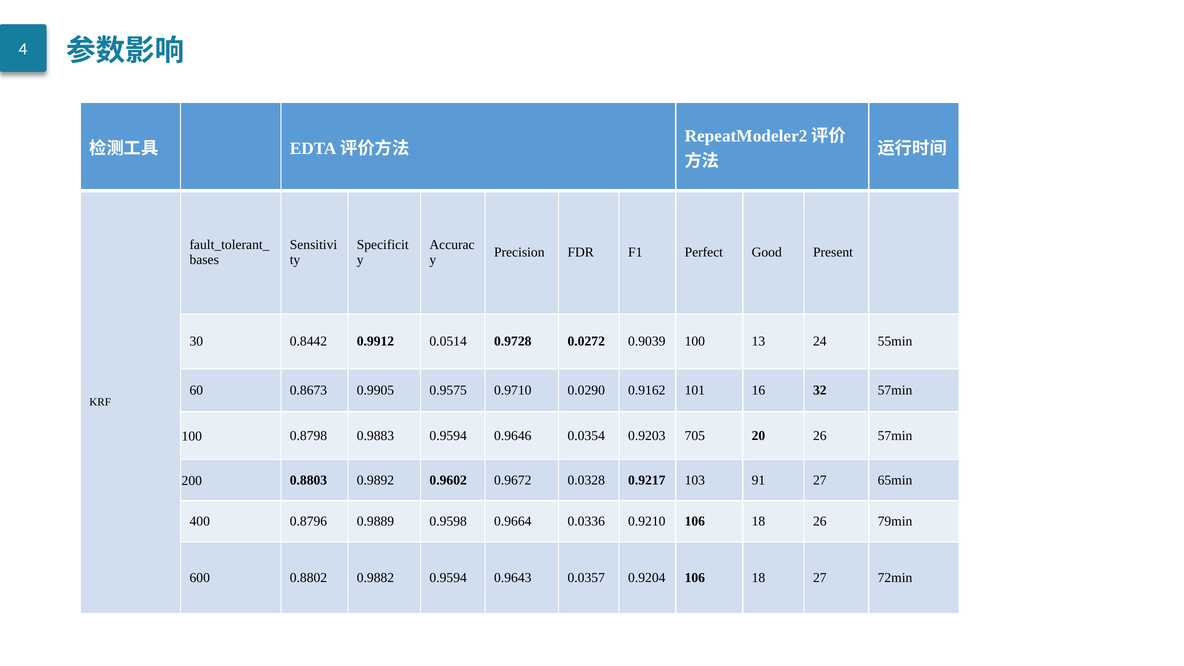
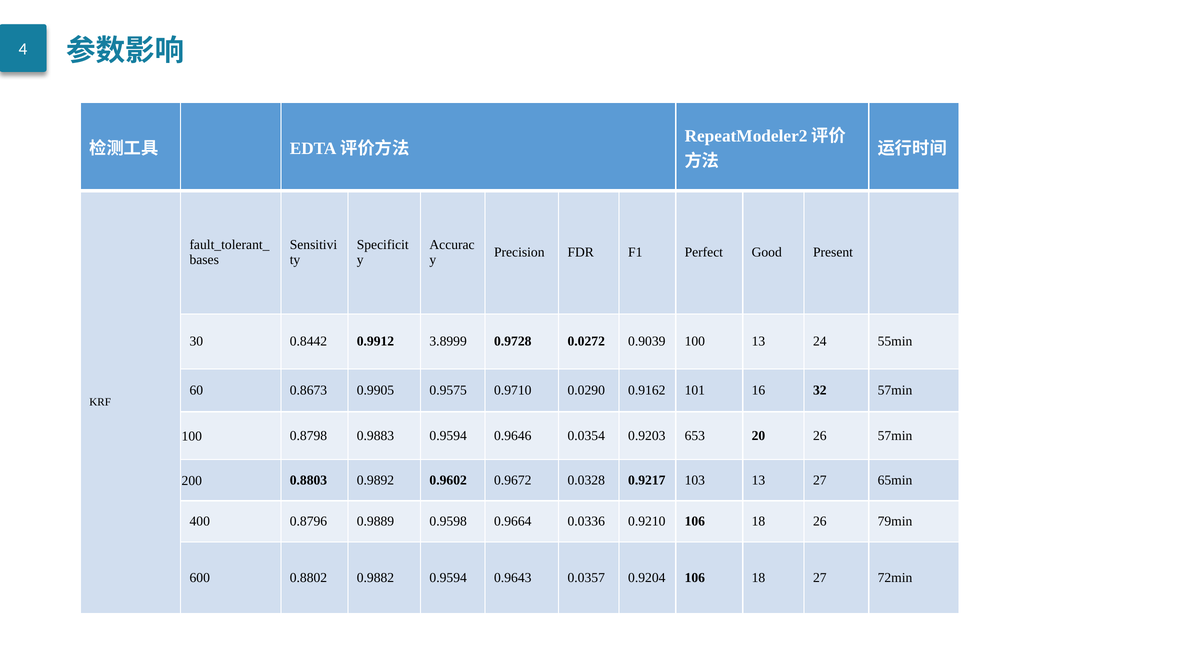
0.0514: 0.0514 -> 3.8999
705: 705 -> 653
103 91: 91 -> 13
